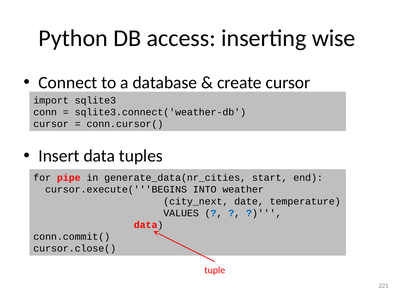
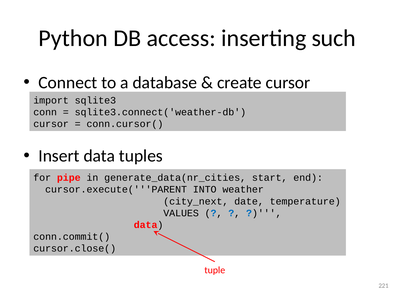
wise: wise -> such
cursor.execute('''BEGINS: cursor.execute('''BEGINS -> cursor.execute('''PARENT
